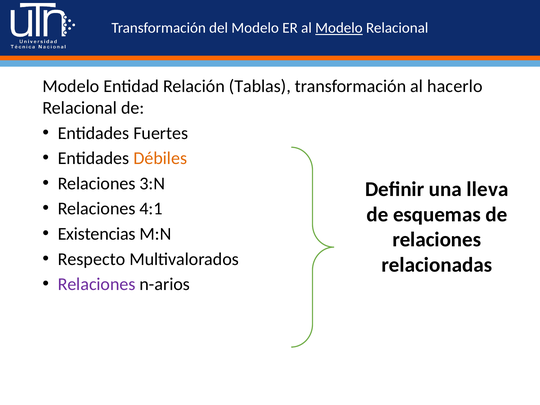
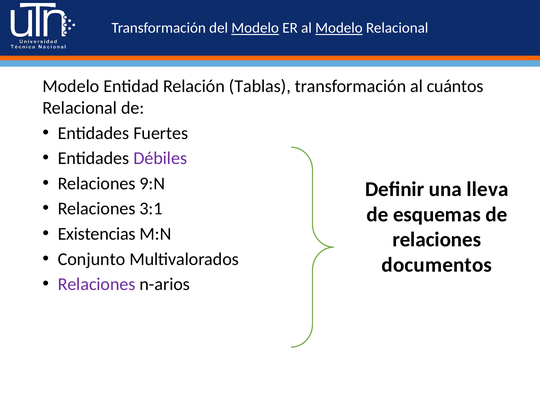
Modelo at (255, 28) underline: none -> present
hacerlo: hacerlo -> cuántos
Débiles colour: orange -> purple
3:N: 3:N -> 9:N
4:1: 4:1 -> 3:1
Respecto: Respecto -> Conjunto
relacionadas: relacionadas -> documentos
